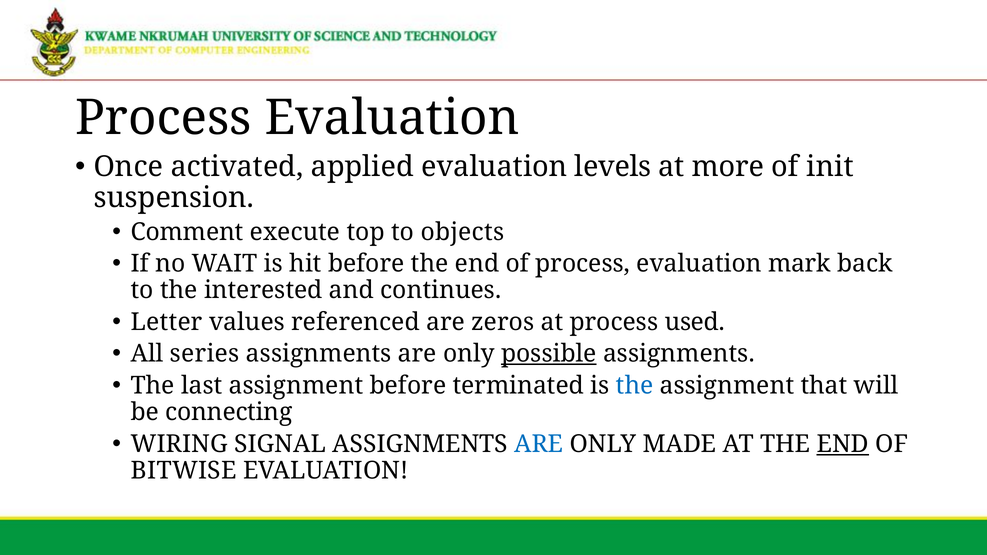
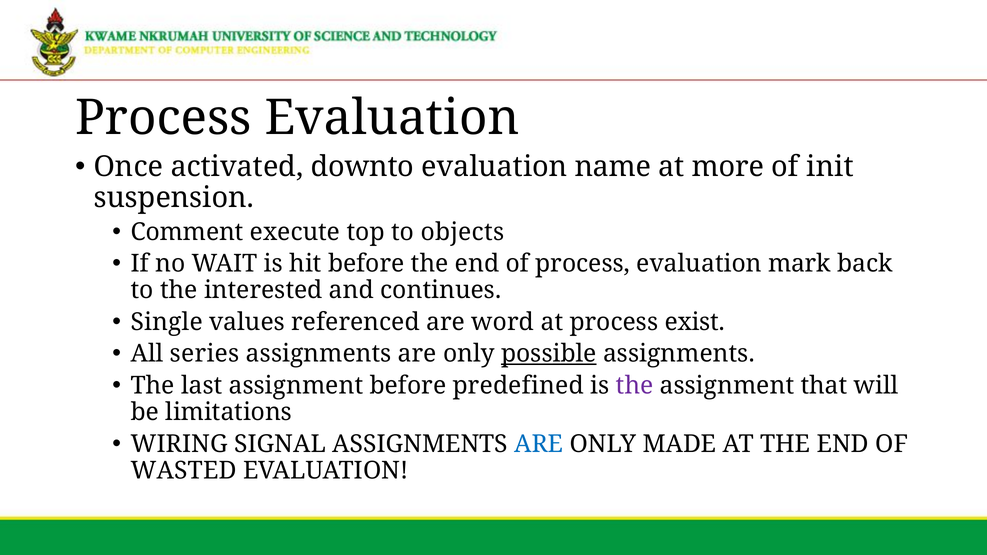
applied: applied -> downto
levels: levels -> name
Letter: Letter -> Single
zeros: zeros -> word
used: used -> exist
terminated: terminated -> predefined
the at (635, 386) colour: blue -> purple
connecting: connecting -> limitations
END at (843, 444) underline: present -> none
BITWISE: BITWISE -> WASTED
